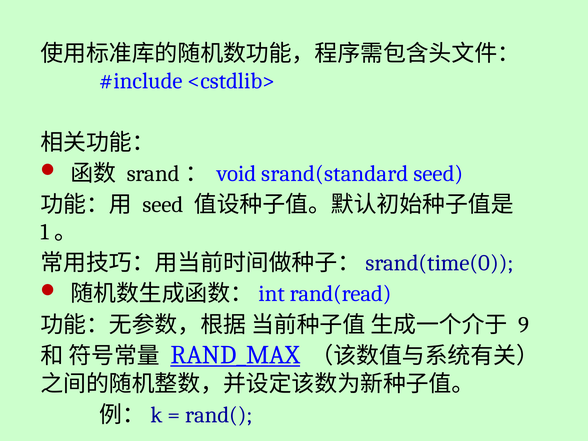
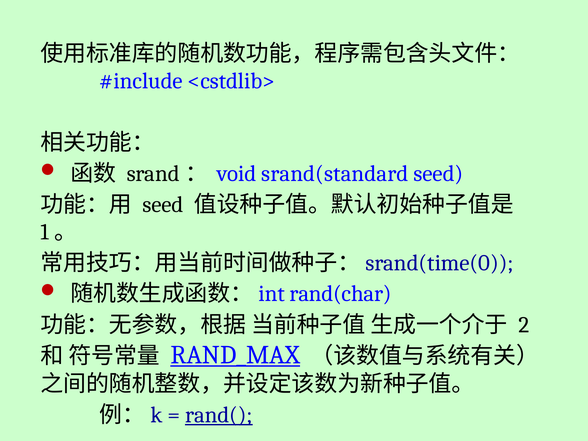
rand(read: rand(read -> rand(char
9: 9 -> 2
rand( underline: none -> present
